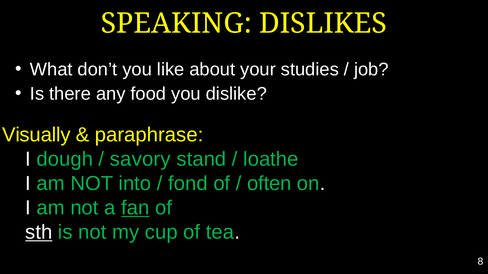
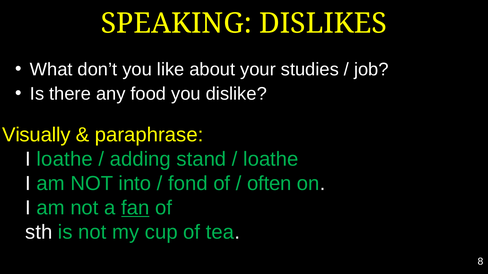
I dough: dough -> loathe
savory: savory -> adding
sth underline: present -> none
